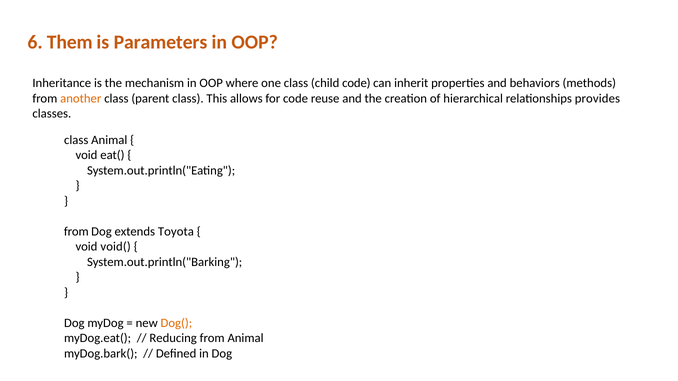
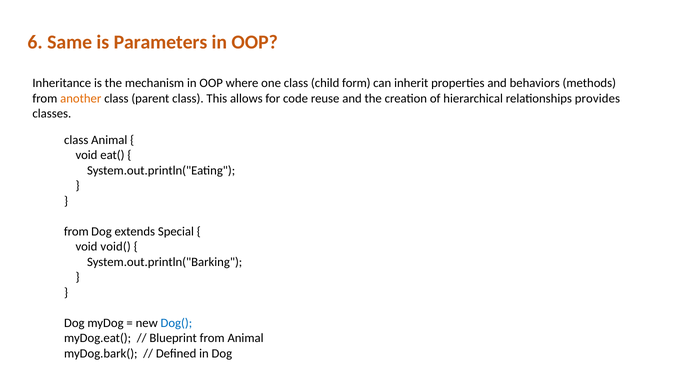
Them: Them -> Same
child code: code -> form
Toyota: Toyota -> Special
Dog( colour: orange -> blue
Reducing: Reducing -> Blueprint
